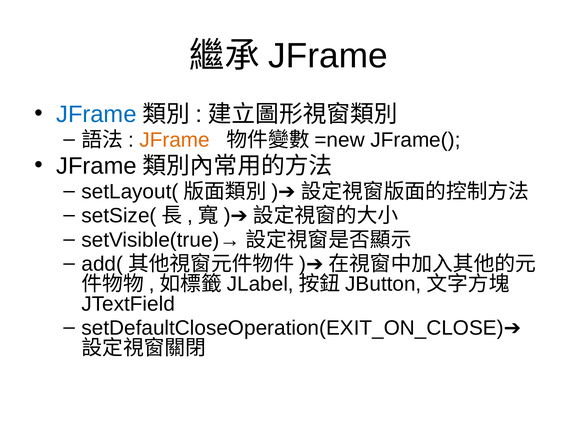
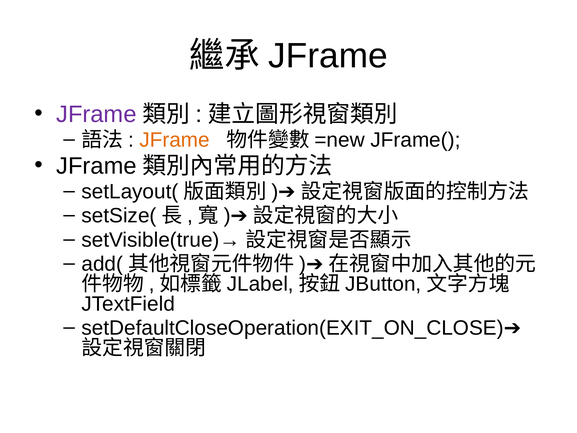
JFrame at (96, 114) colour: blue -> purple
